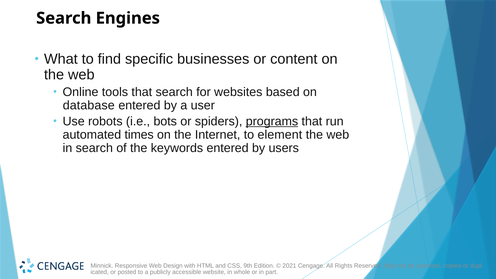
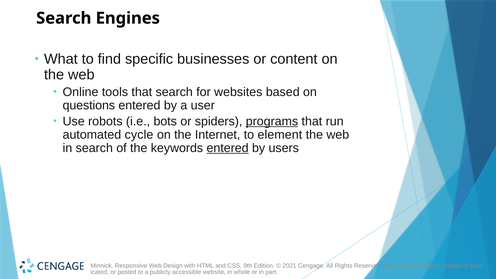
database: database -> questions
times: times -> cycle
entered at (228, 148) underline: none -> present
